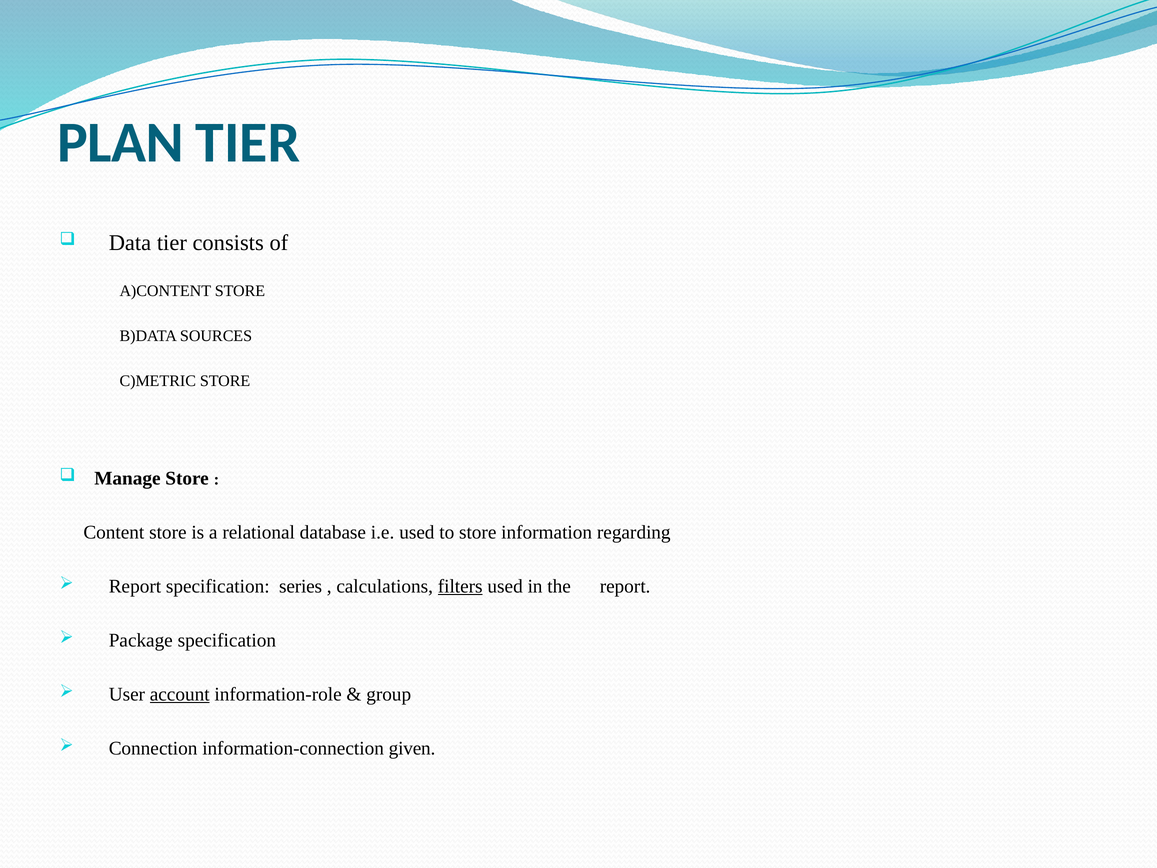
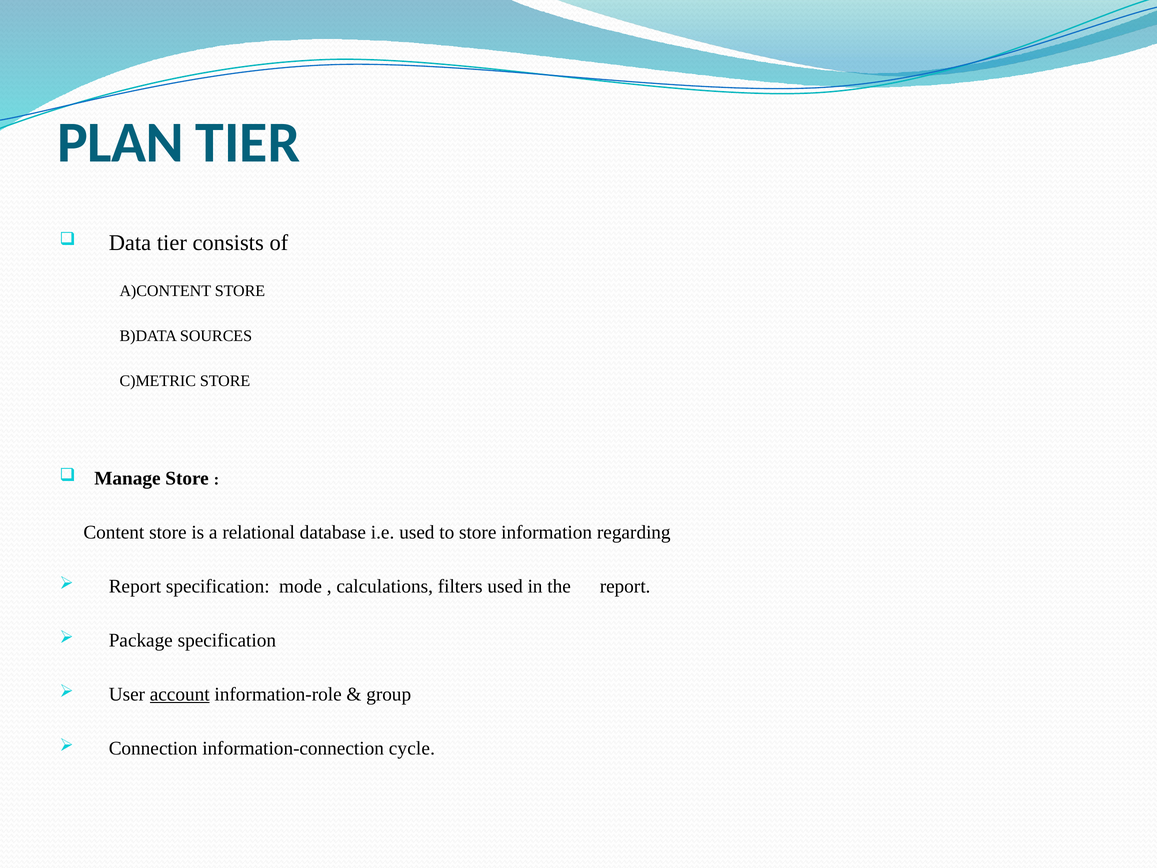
series: series -> mode
filters underline: present -> none
given: given -> cycle
